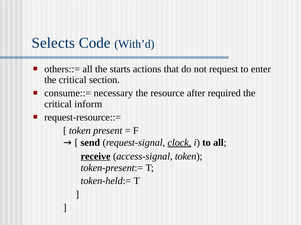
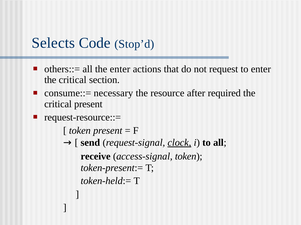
With’d: With’d -> Stop’d
the starts: starts -> enter
critical inform: inform -> present
receive underline: present -> none
